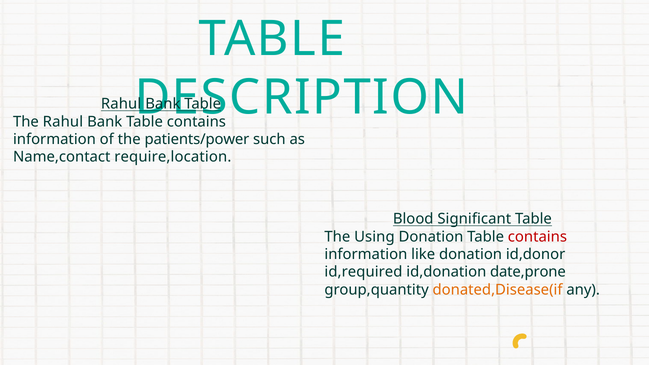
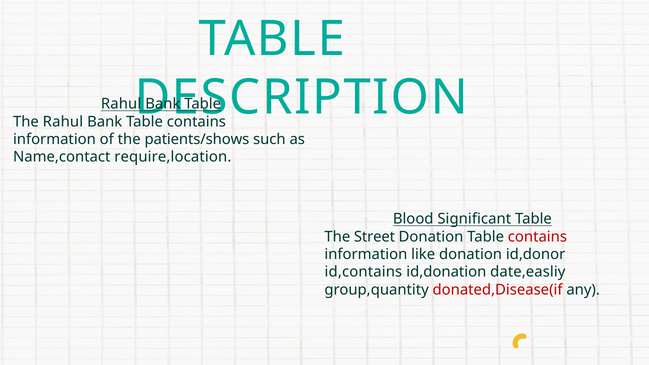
patients/power: patients/power -> patients/shows
Using: Using -> Street
id,required: id,required -> id,contains
date,prone: date,prone -> date,easliy
donated,Disease(if colour: orange -> red
